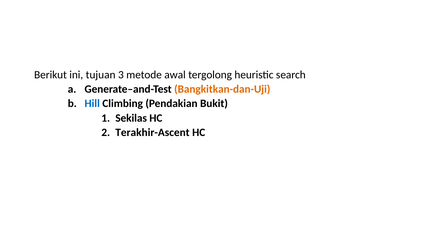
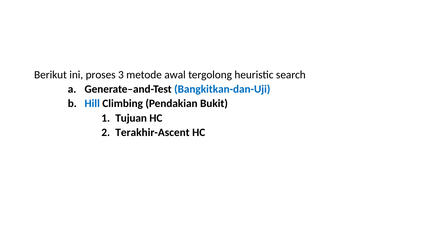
tujuan: tujuan -> proses
Bangkitkan-dan-Uji colour: orange -> blue
Sekilas: Sekilas -> Tujuan
